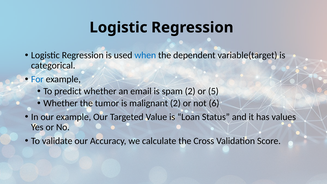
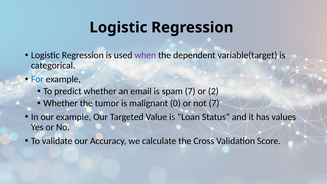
when colour: blue -> purple
spam 2: 2 -> 7
5: 5 -> 2
malignant 2: 2 -> 0
not 6: 6 -> 7
